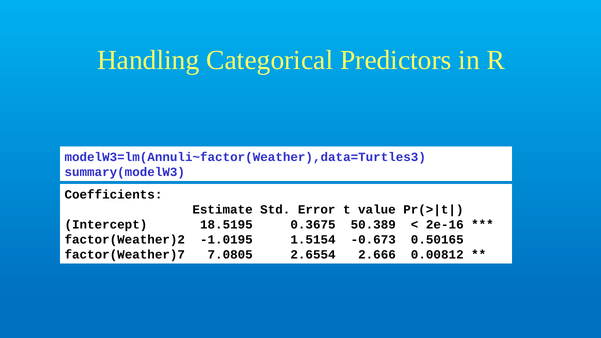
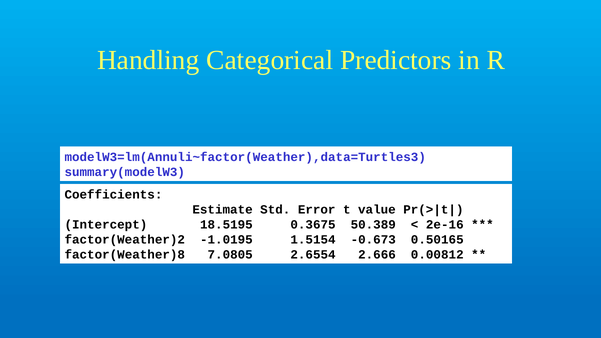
factor(Weather)7: factor(Weather)7 -> factor(Weather)8
